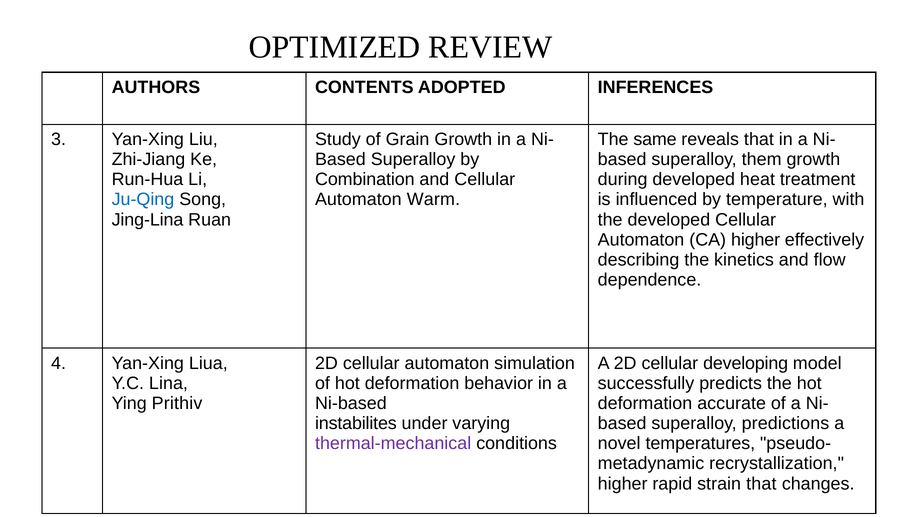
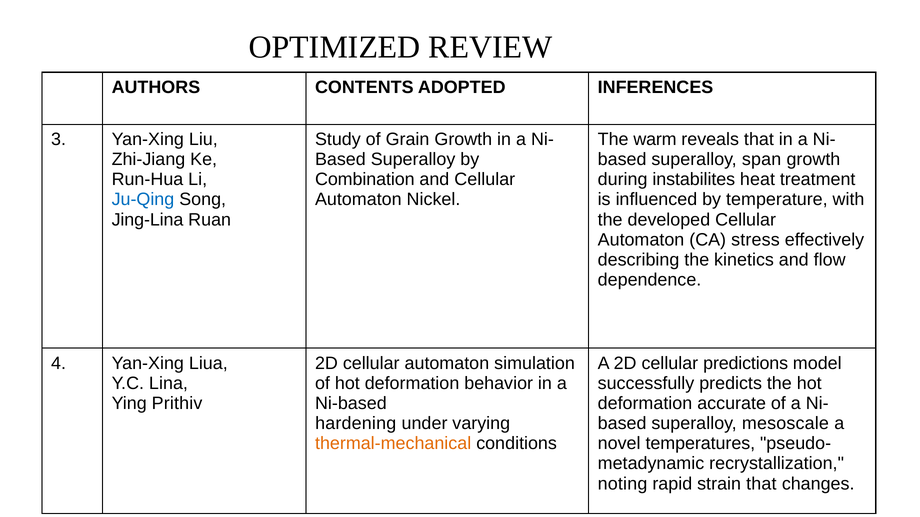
same: same -> warm
them: them -> span
during developed: developed -> instabilites
Warm: Warm -> Nickel
CA higher: higher -> stress
developing: developing -> predictions
instabilites: instabilites -> hardening
predictions: predictions -> mesoscale
thermal-mechanical colour: purple -> orange
higher at (623, 484): higher -> noting
